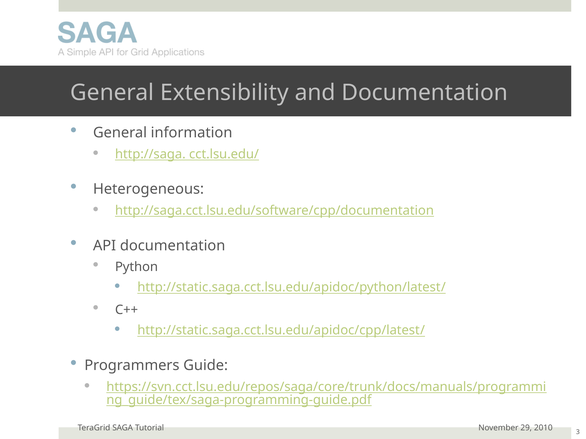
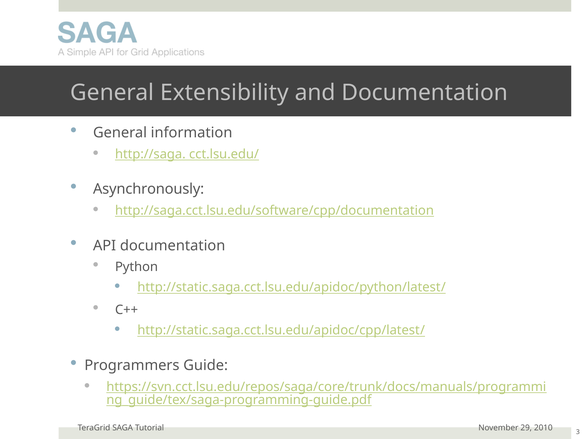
Heterogeneous: Heterogeneous -> Asynchronously
